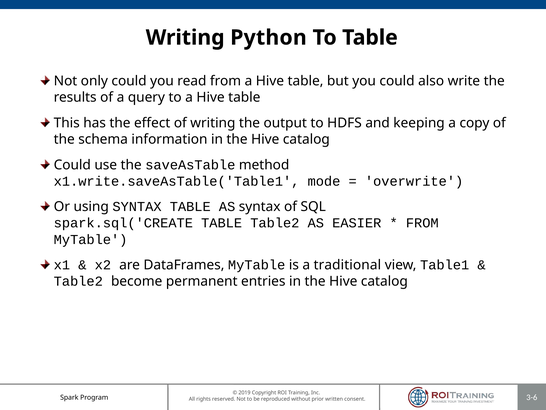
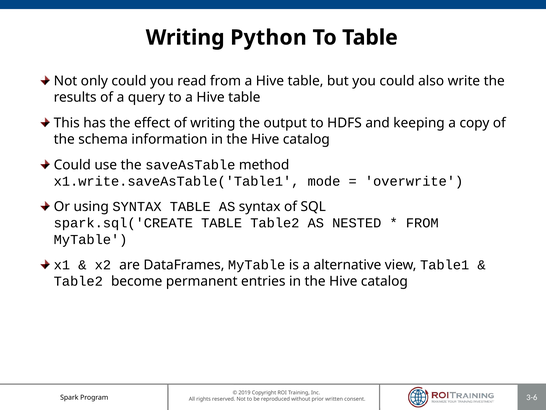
EASIER: EASIER -> NESTED
traditional: traditional -> alternative
